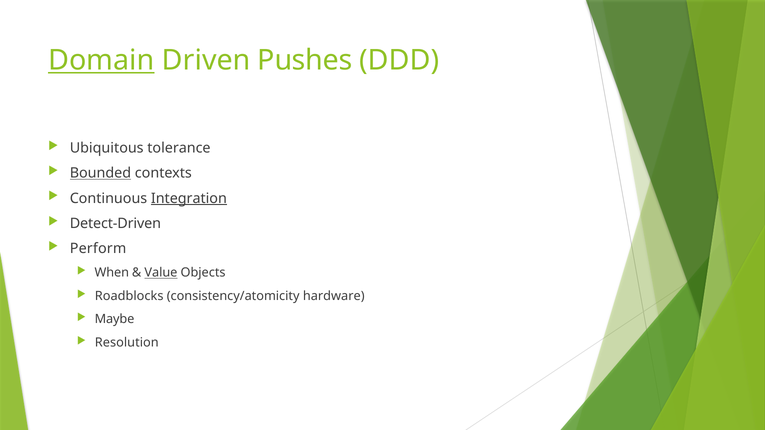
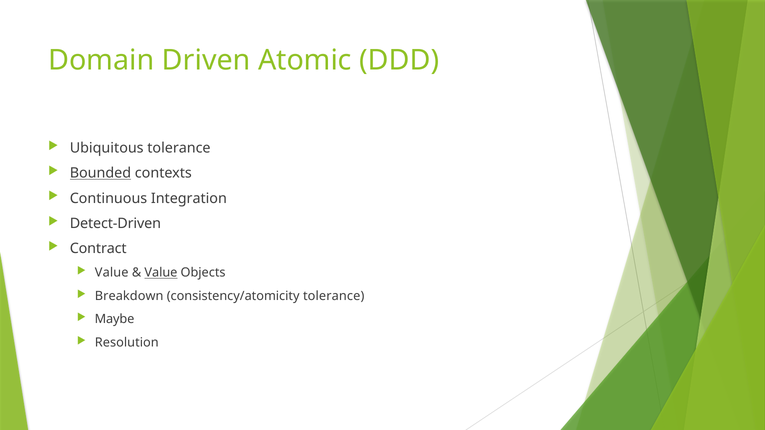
Domain underline: present -> none
Pushes: Pushes -> Atomic
Integration underline: present -> none
Perform: Perform -> Contract
When at (112, 273): When -> Value
Roadblocks: Roadblocks -> Breakdown
consistency/atomicity hardware: hardware -> tolerance
